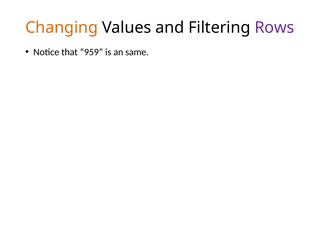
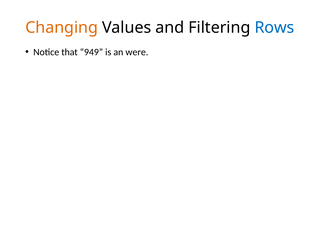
Rows colour: purple -> blue
959: 959 -> 949
same: same -> were
